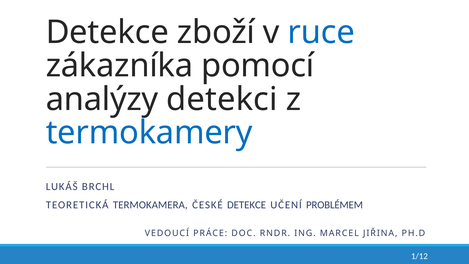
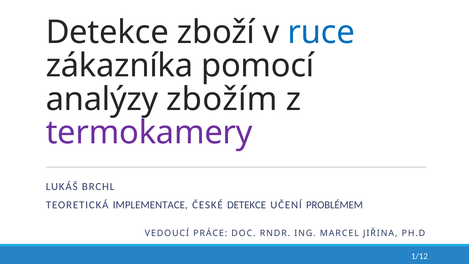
detekci: detekci -> zbožím
termokamery colour: blue -> purple
TERMOKAMERA: TERMOKAMERA -> IMPLEMENTACE
